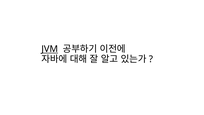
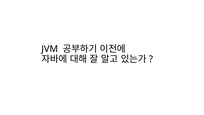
JVM underline: present -> none
